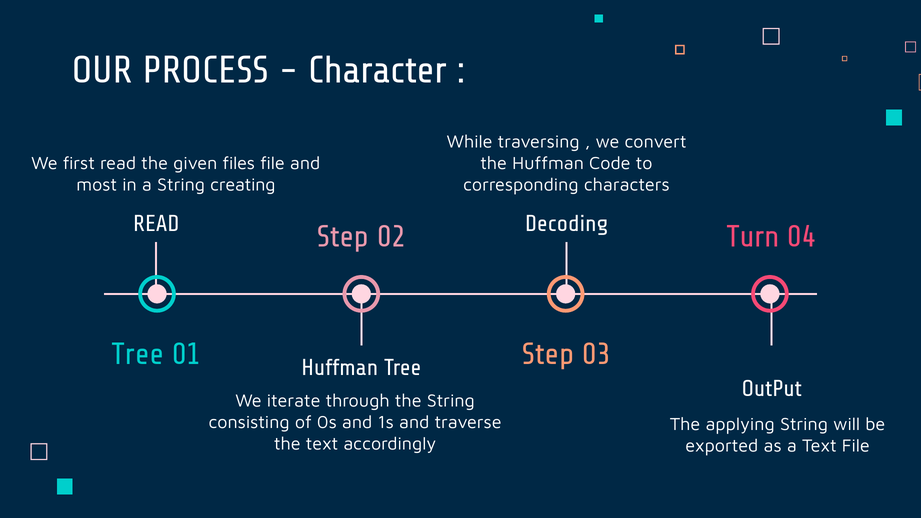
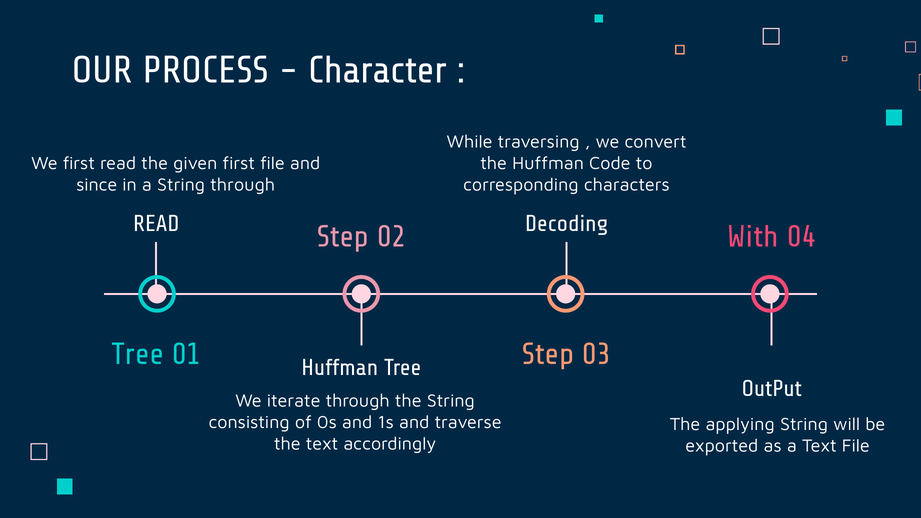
given files: files -> first
most: most -> since
String creating: creating -> through
Turn: Turn -> With
